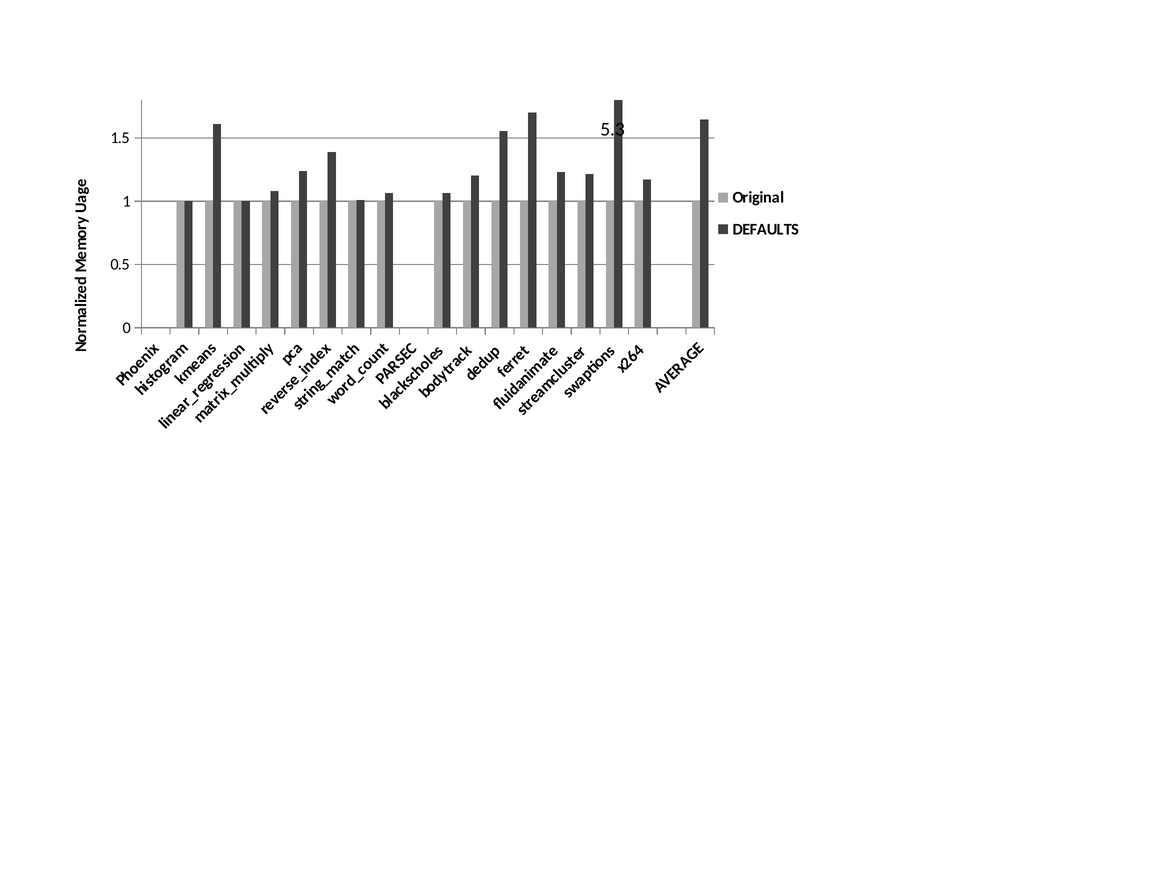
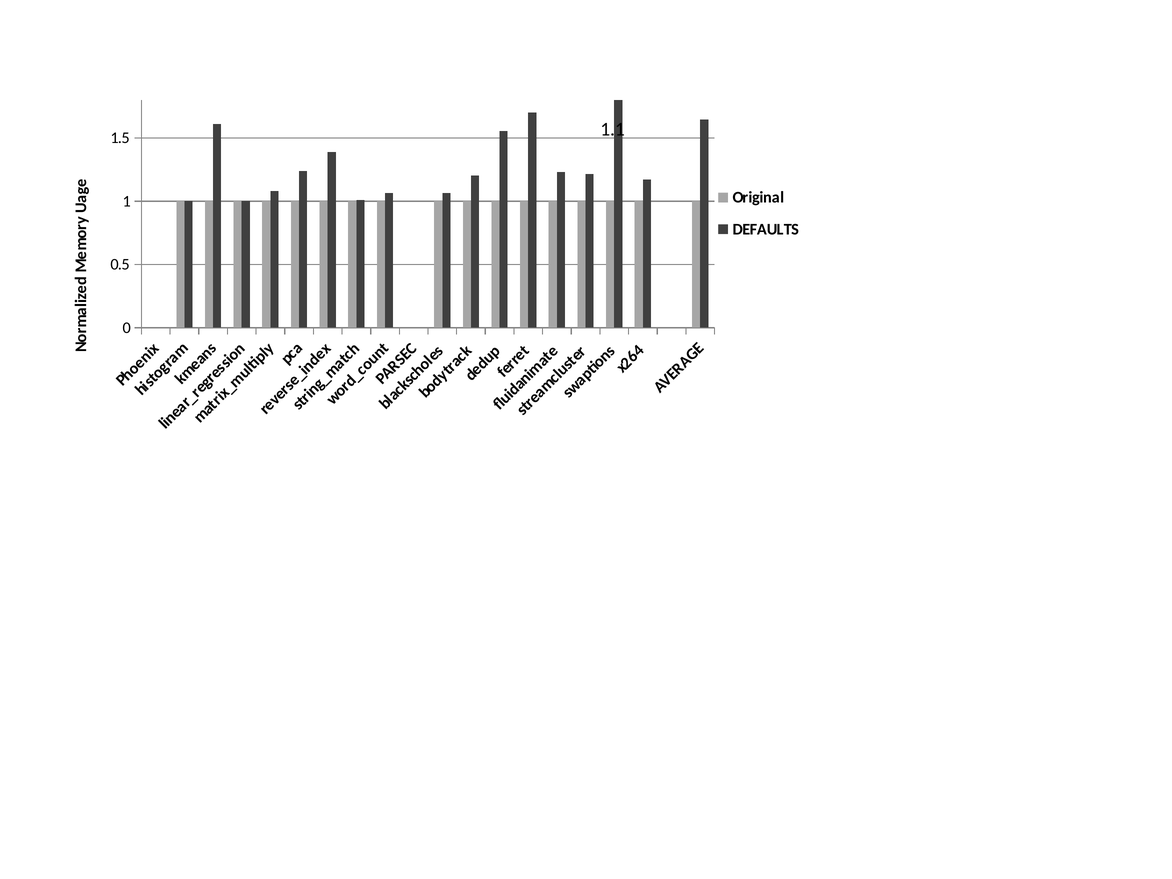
5.3: 5.3 -> 1.1
